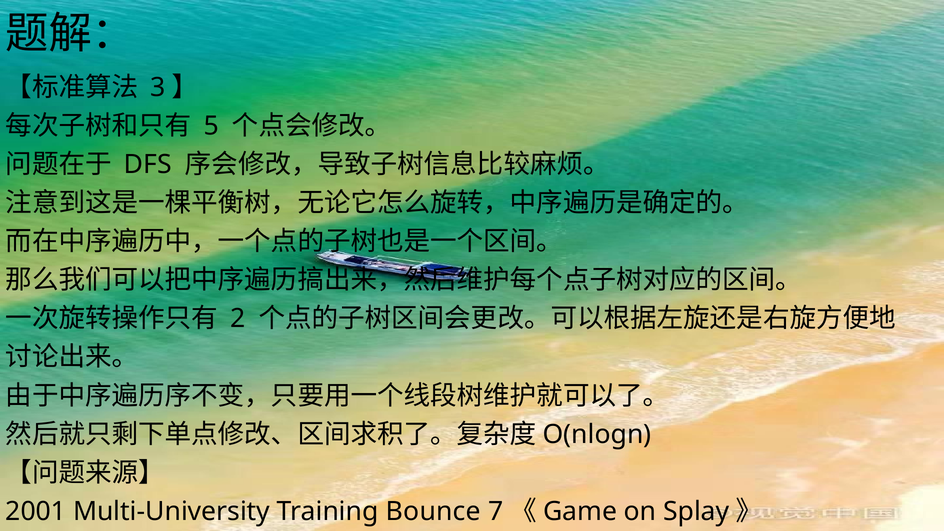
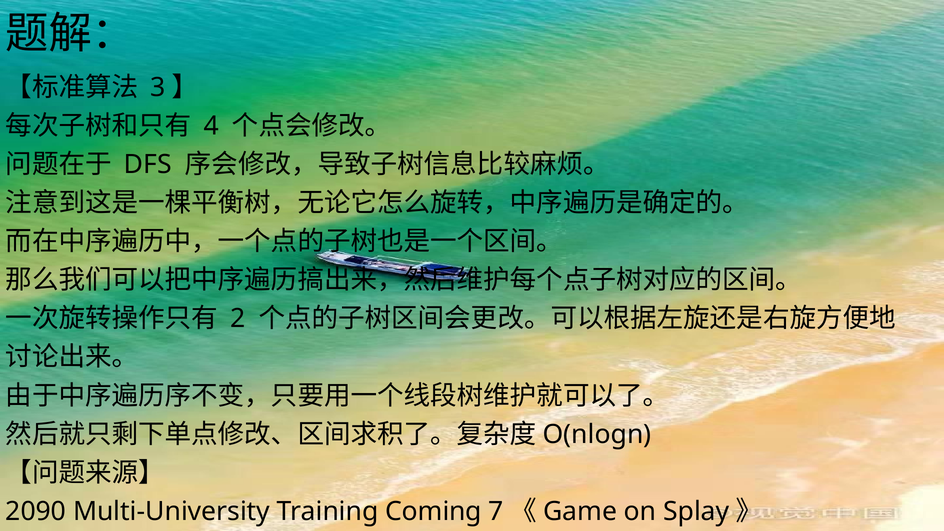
5: 5 -> 4
2001: 2001 -> 2090
Bounce: Bounce -> Coming
